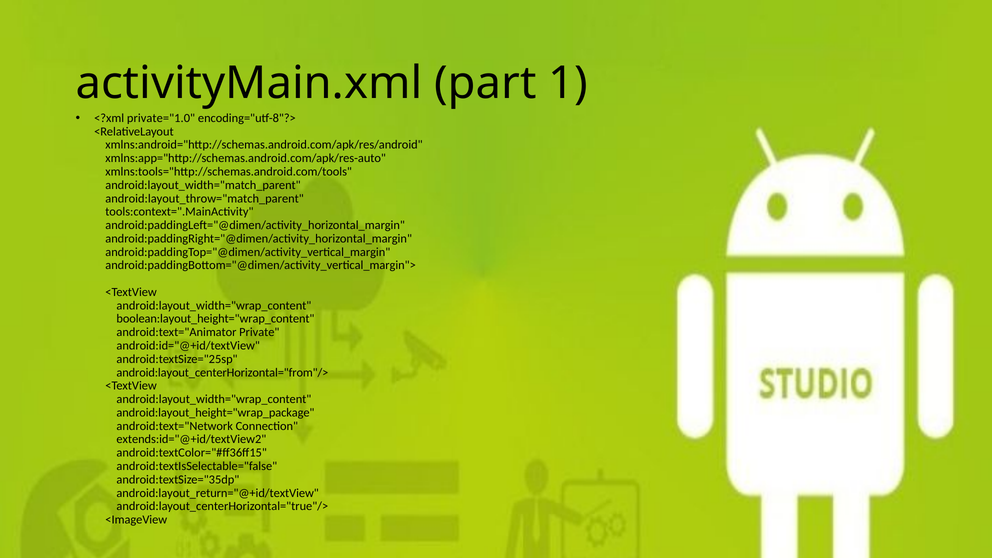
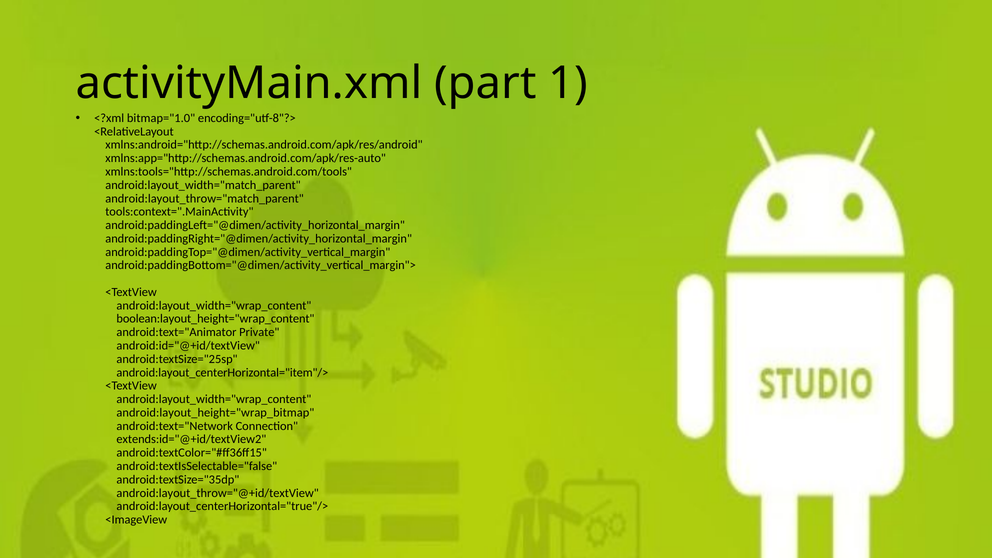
private="1.0: private="1.0 -> bitmap="1.0
android:layout_centerHorizontal="from"/>: android:layout_centerHorizontal="from"/> -> android:layout_centerHorizontal="item"/>
android:layout_height="wrap_package: android:layout_height="wrap_package -> android:layout_height="wrap_bitmap
android:layout_return="@+id/textView: android:layout_return="@+id/textView -> android:layout_throw="@+id/textView
